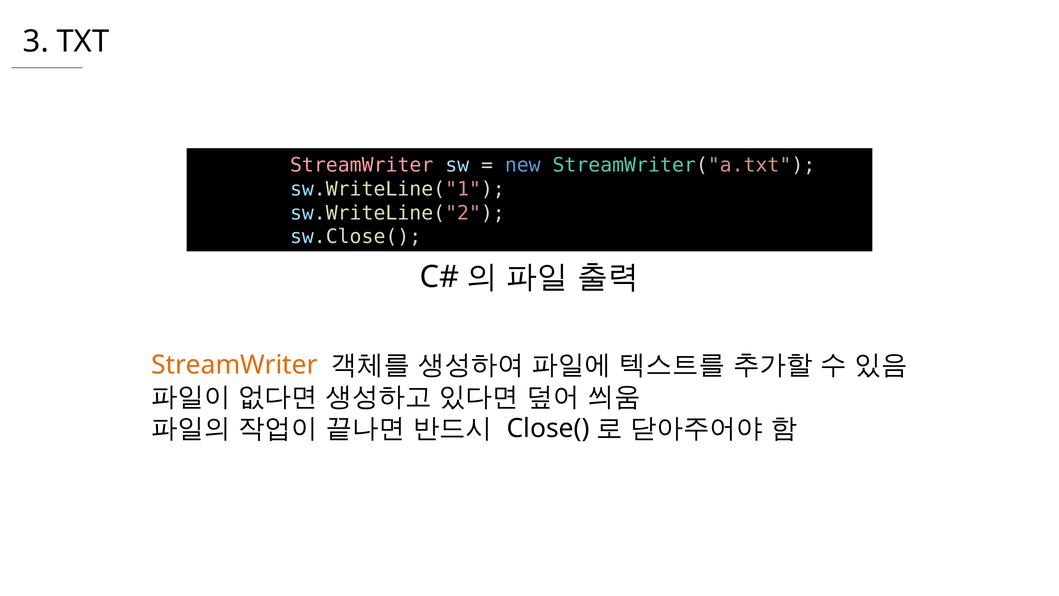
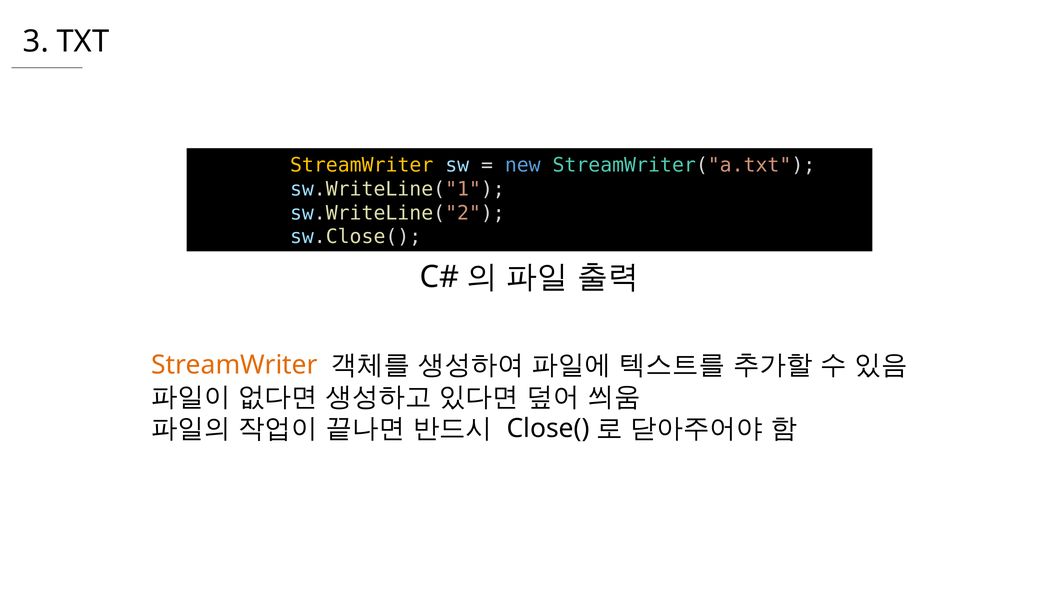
StreamWriter at (362, 165) colour: pink -> yellow
